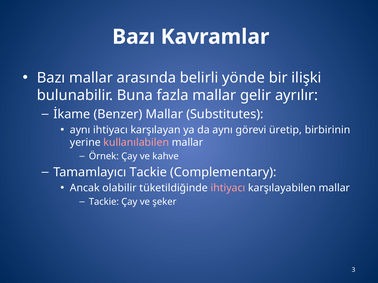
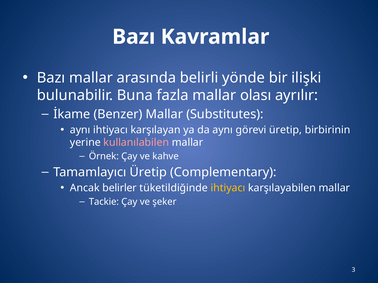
gelir: gelir -> olası
Tamamlayıcı Tackie: Tackie -> Üretip
olabilir: olabilir -> belirler
ihtiyacı at (228, 188) colour: pink -> yellow
